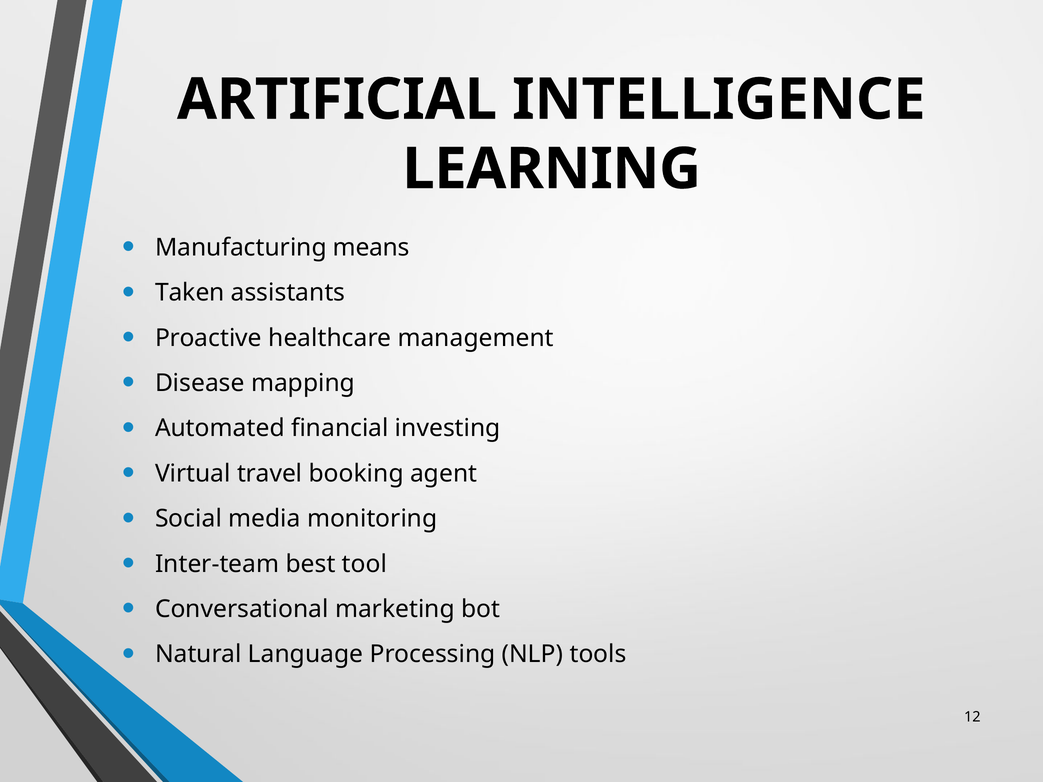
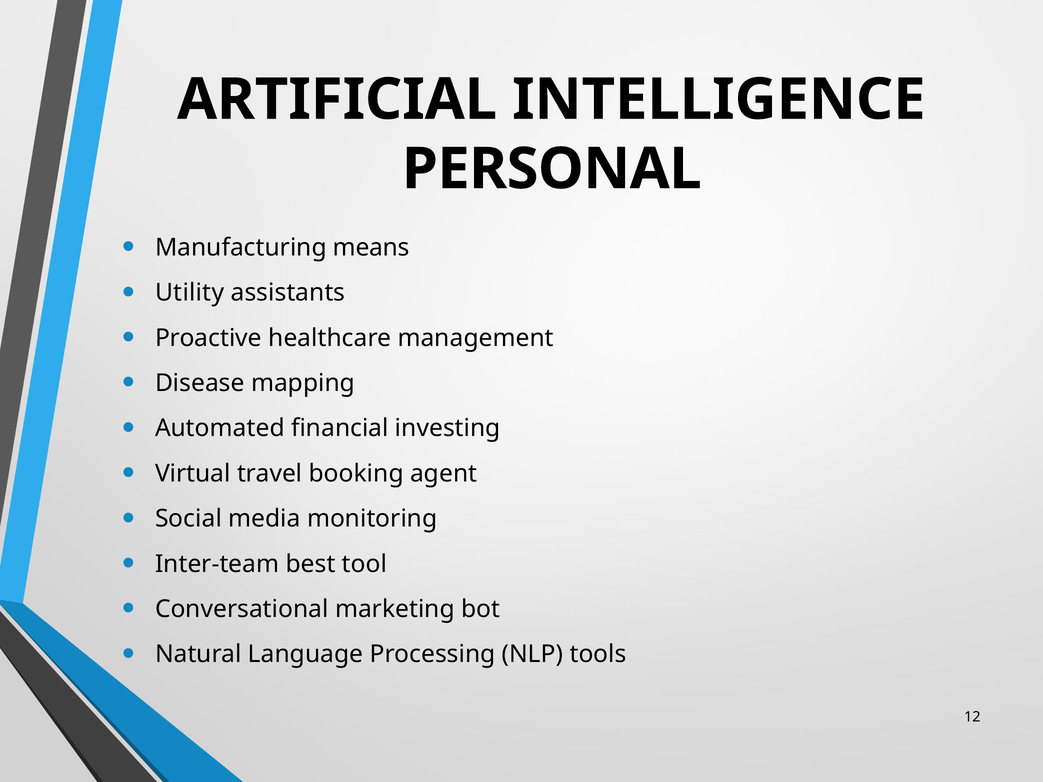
LEARNING: LEARNING -> PERSONAL
Taken: Taken -> Utility
